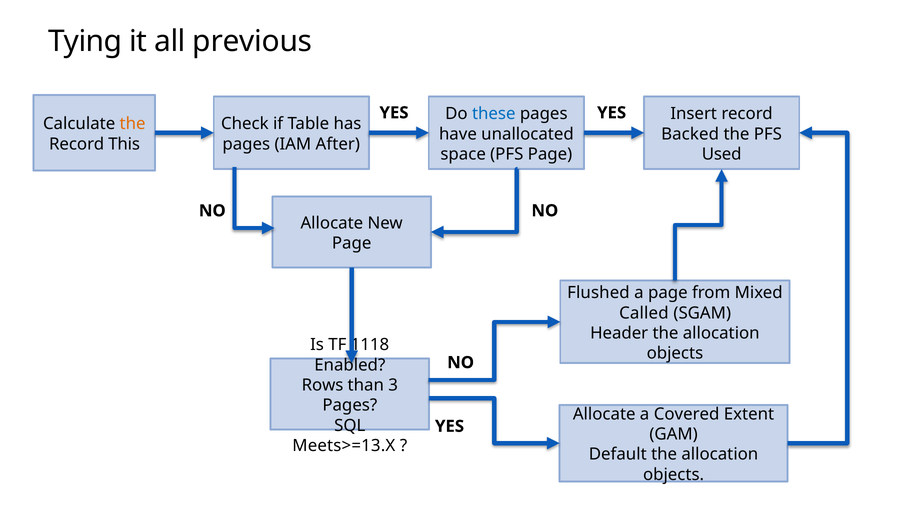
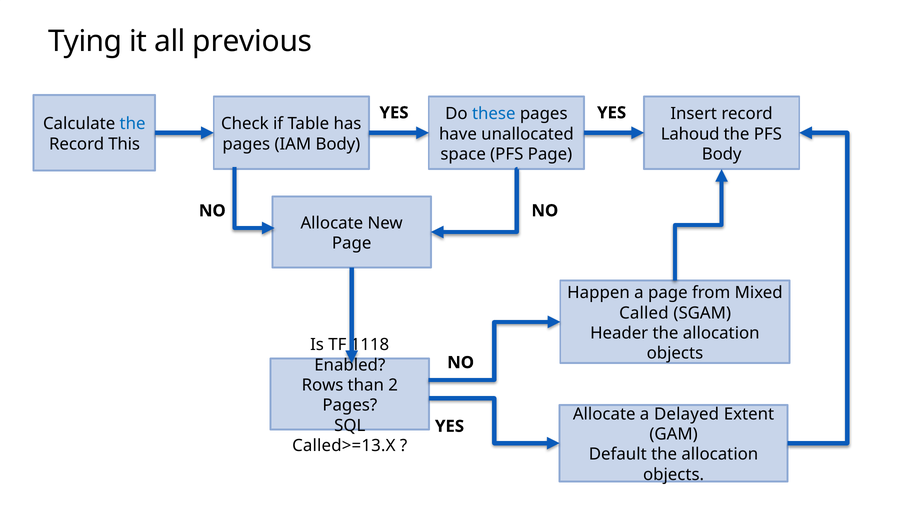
the at (133, 124) colour: orange -> blue
Backed: Backed -> Lahoud
IAM After: After -> Body
Used at (722, 154): Used -> Body
Flushed: Flushed -> Happen
3: 3 -> 2
Covered: Covered -> Delayed
Meets>=13.X: Meets>=13.X -> Called>=13.X
